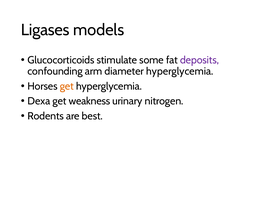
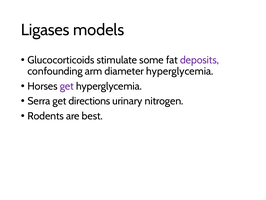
get at (67, 86) colour: orange -> purple
Dexa: Dexa -> Serra
weakness: weakness -> directions
